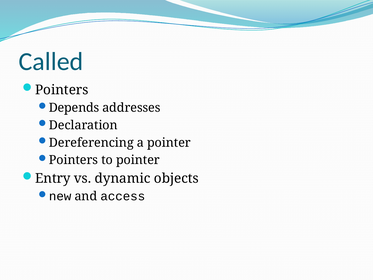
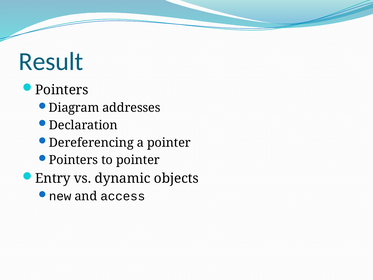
Called: Called -> Result
Depends: Depends -> Diagram
